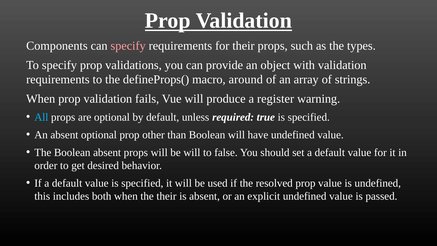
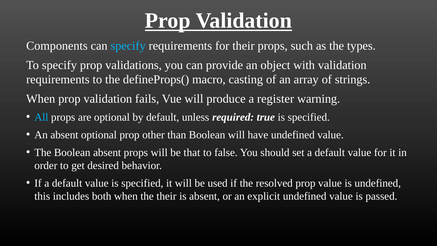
specify at (128, 46) colour: pink -> light blue
around: around -> casting
be will: will -> that
